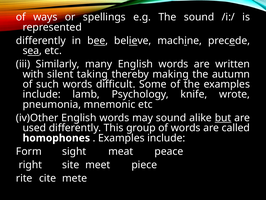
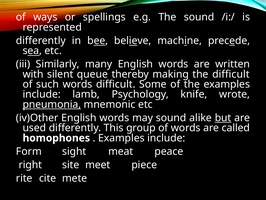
taking: taking -> queue
the autumn: autumn -> difficult
pneumonia underline: none -> present
